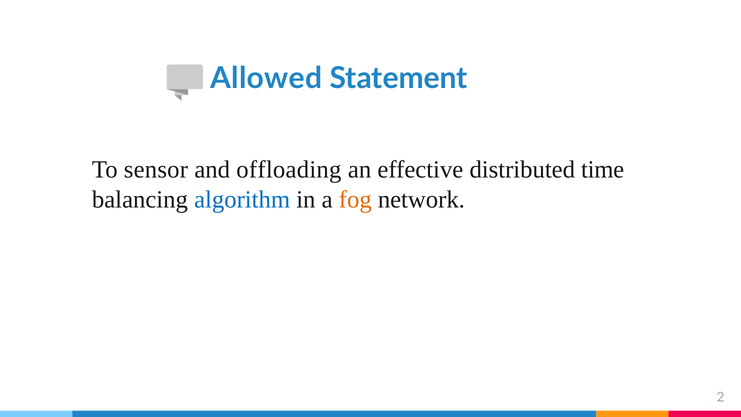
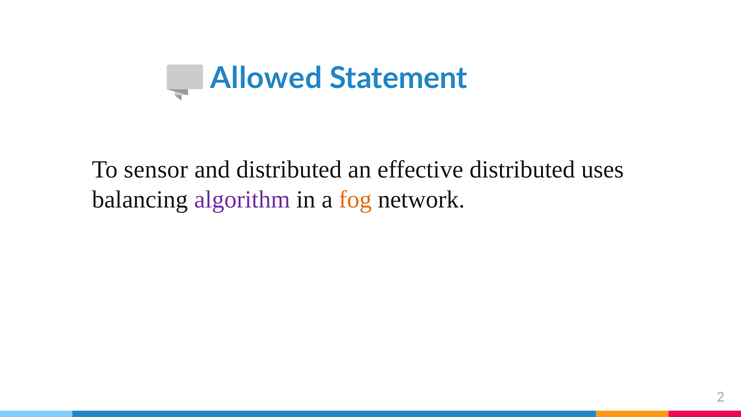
and offloading: offloading -> distributed
time: time -> uses
algorithm colour: blue -> purple
